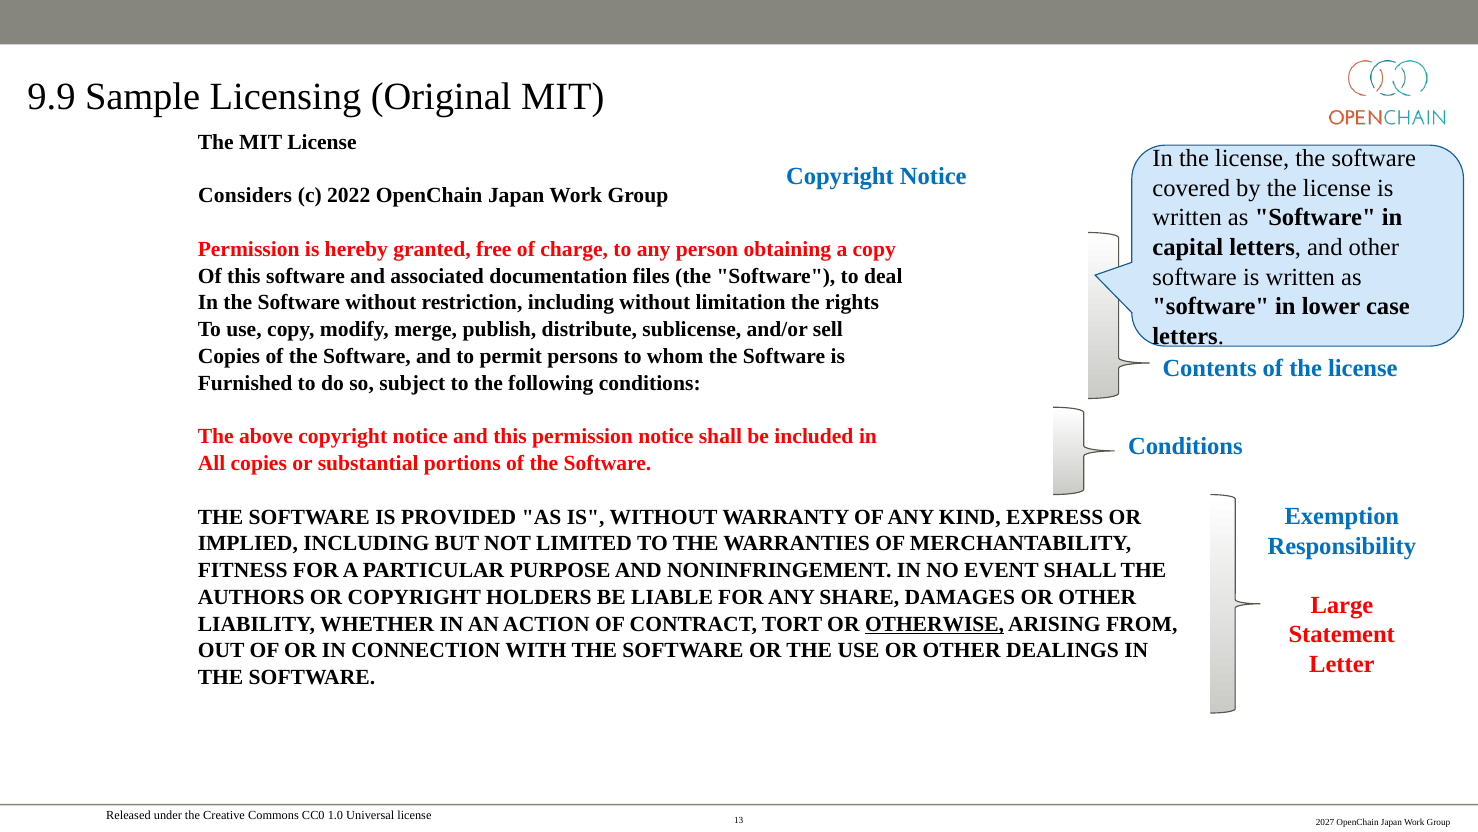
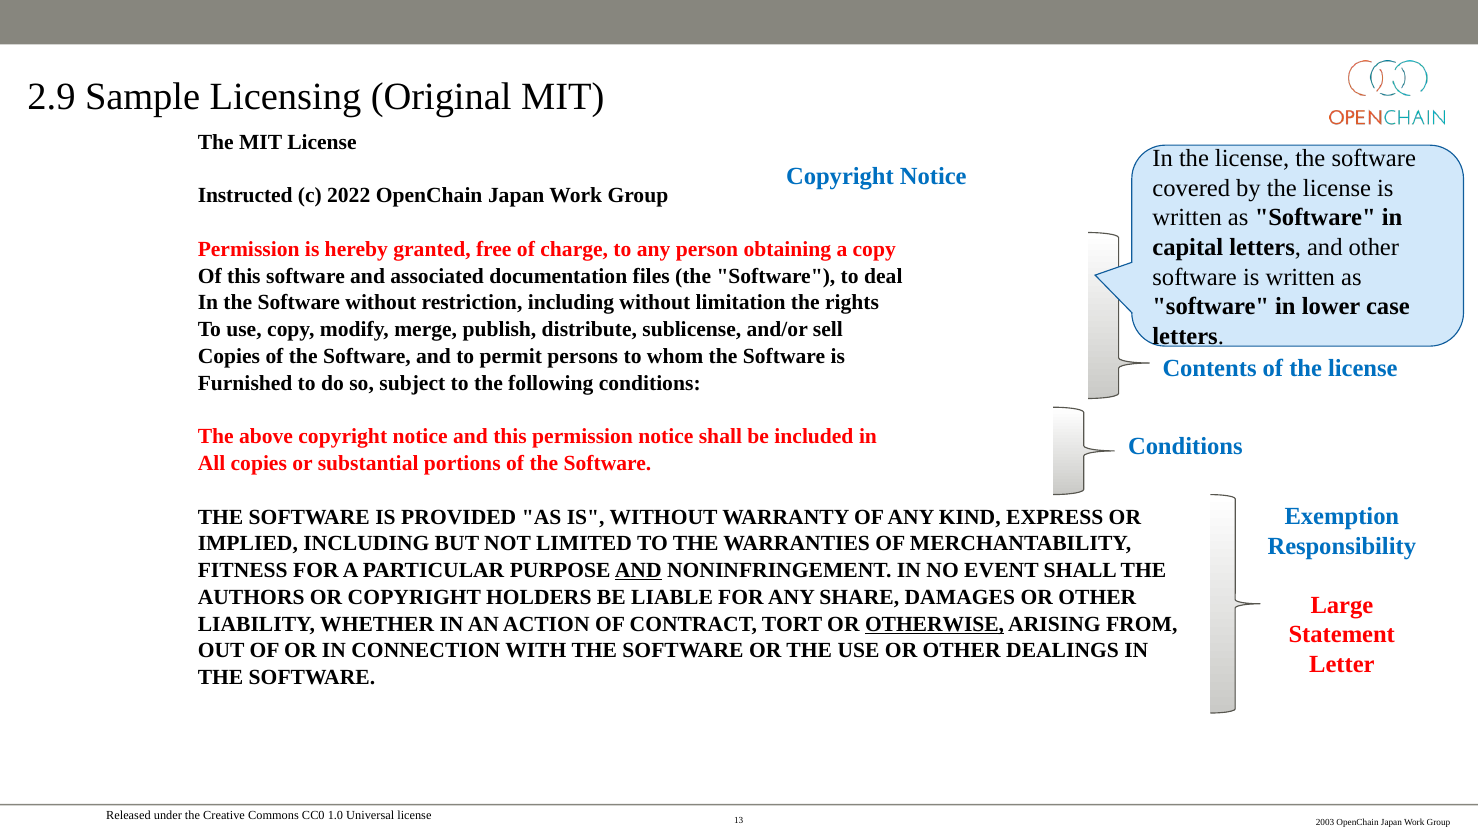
9.9: 9.9 -> 2.9
Considers: Considers -> Instructed
AND at (638, 570) underline: none -> present
2027: 2027 -> 2003
